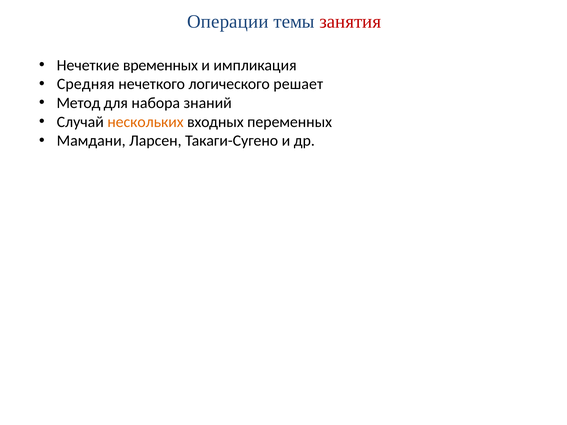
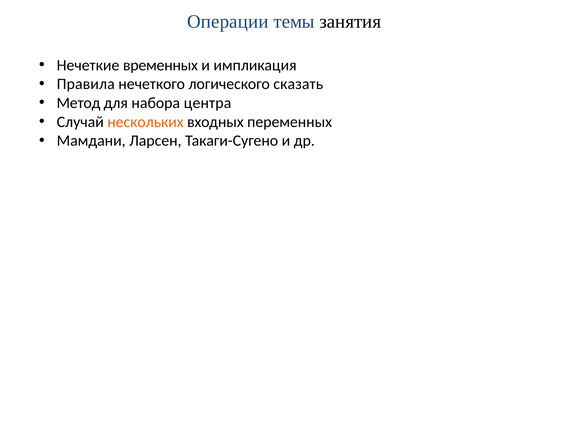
занятия colour: red -> black
Средняя: Средняя -> Правила
решает: решает -> сказать
знаний: знаний -> центра
